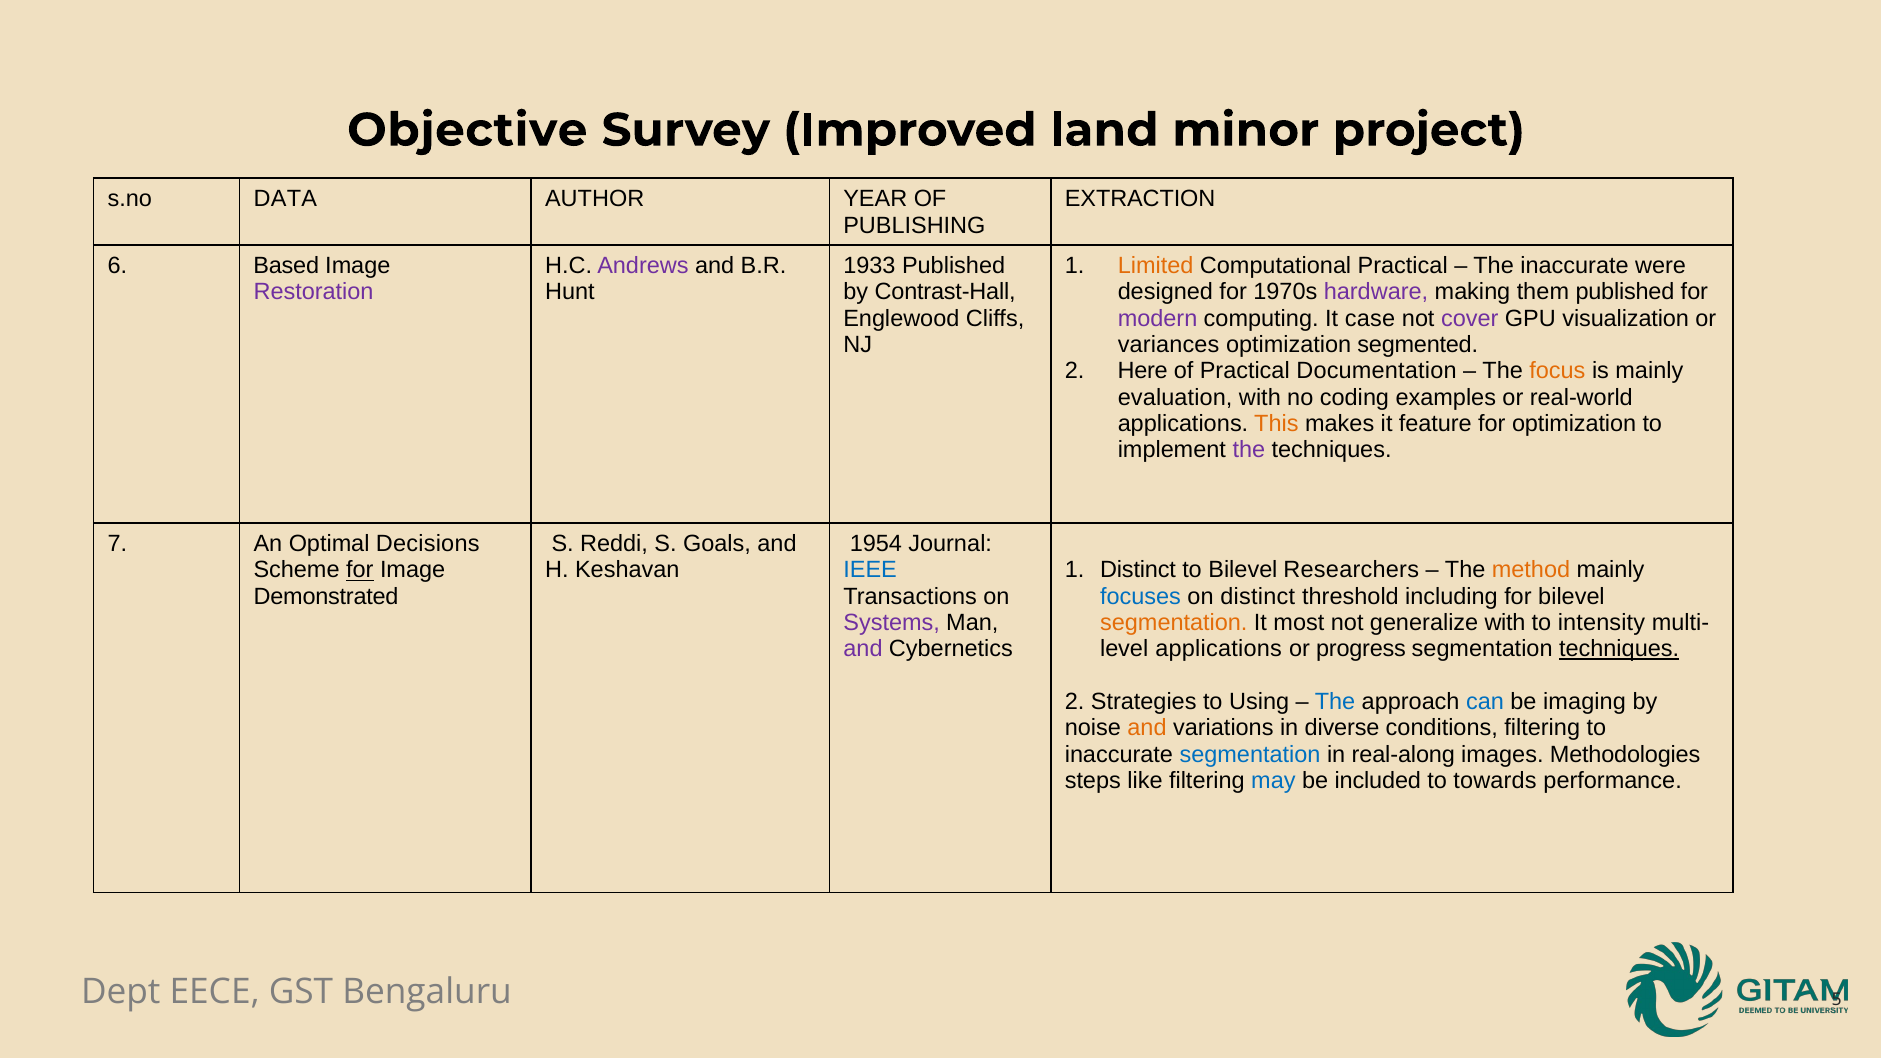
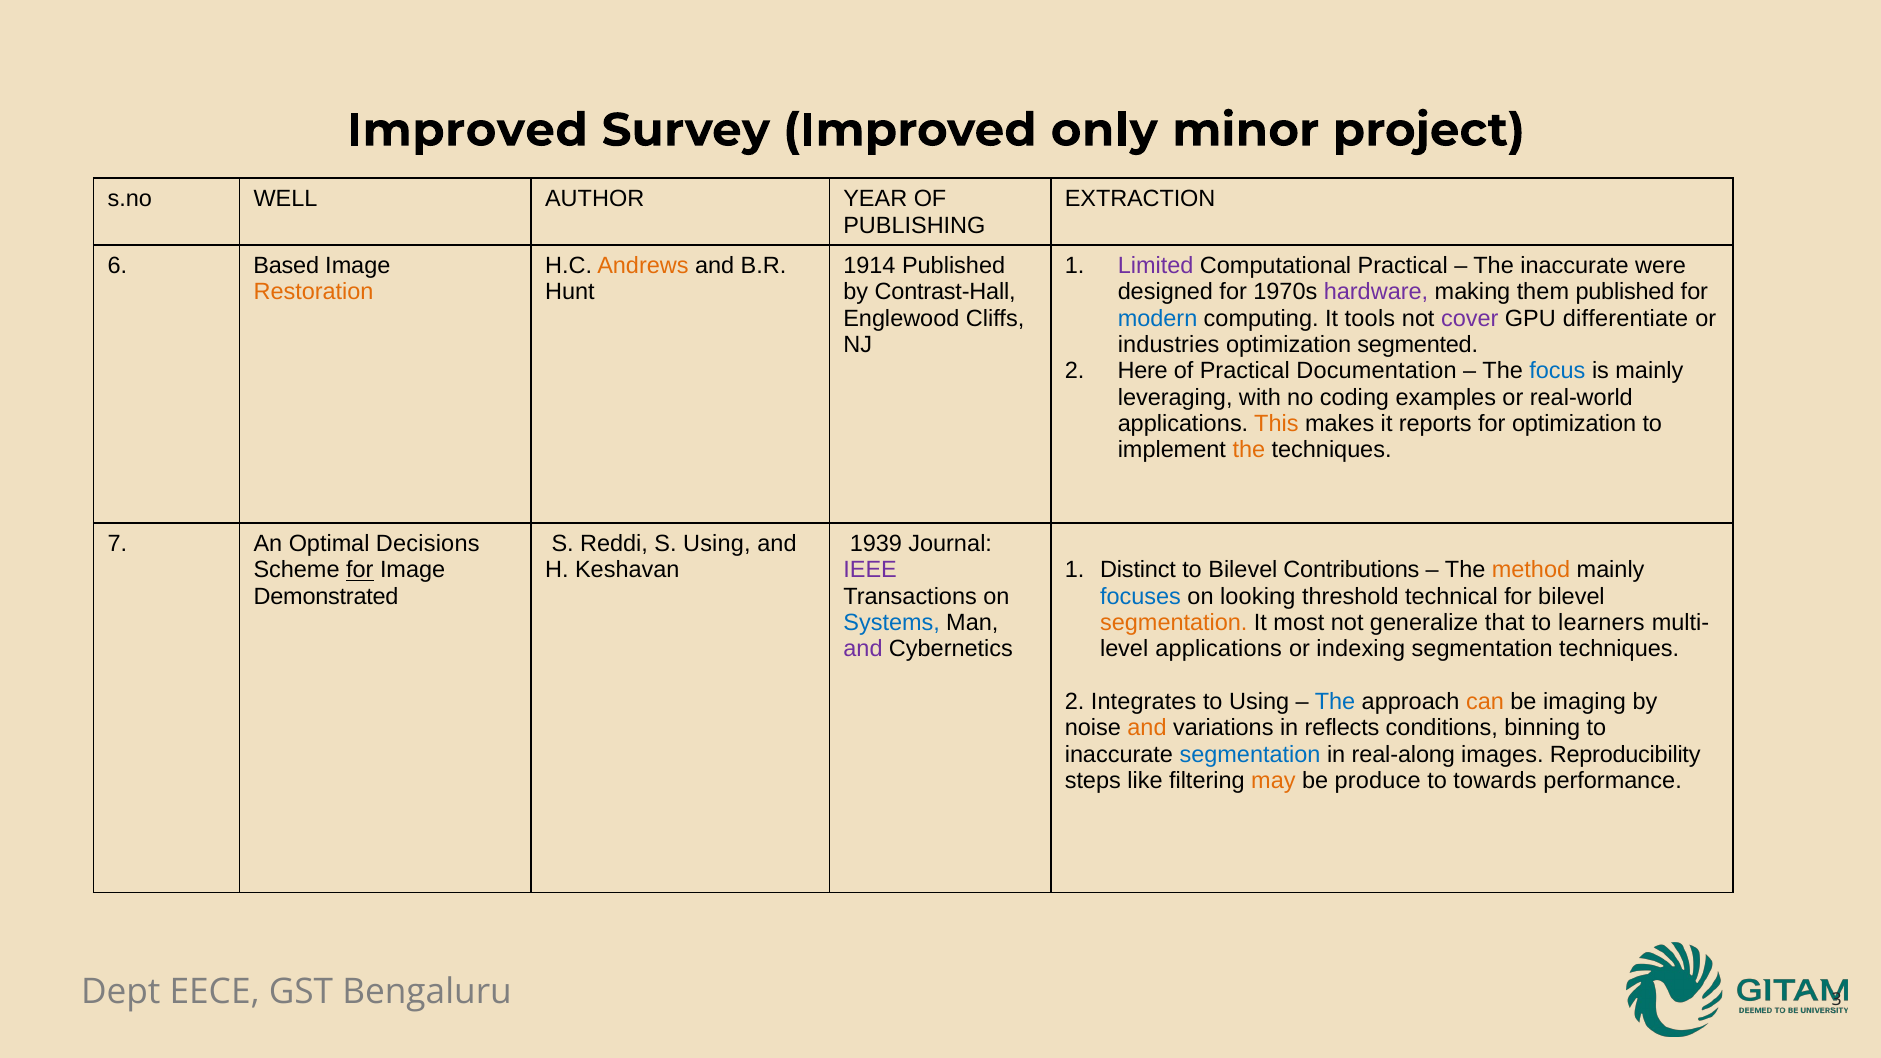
Objective at (467, 130): Objective -> Improved
land: land -> only
DATA: DATA -> WELL
Andrews colour: purple -> orange
1933: 1933 -> 1914
Limited colour: orange -> purple
Restoration colour: purple -> orange
modern colour: purple -> blue
case: case -> tools
visualization: visualization -> differentiate
variances: variances -> industries
focus colour: orange -> blue
evaluation: evaluation -> leveraging
feature: feature -> reports
the at (1249, 450) colour: purple -> orange
S Goals: Goals -> Using
1954: 1954 -> 1939
IEEE colour: blue -> purple
Researchers: Researchers -> Contributions
on distinct: distinct -> looking
including: including -> technical
Systems colour: purple -> blue
generalize with: with -> that
intensity: intensity -> learners
progress: progress -> indexing
techniques at (1619, 649) underline: present -> none
Strategies: Strategies -> Integrates
can colour: blue -> orange
diverse: diverse -> reflects
conditions filtering: filtering -> binning
Methodologies: Methodologies -> Reproducibility
may colour: blue -> orange
included: included -> produce
5: 5 -> 3
